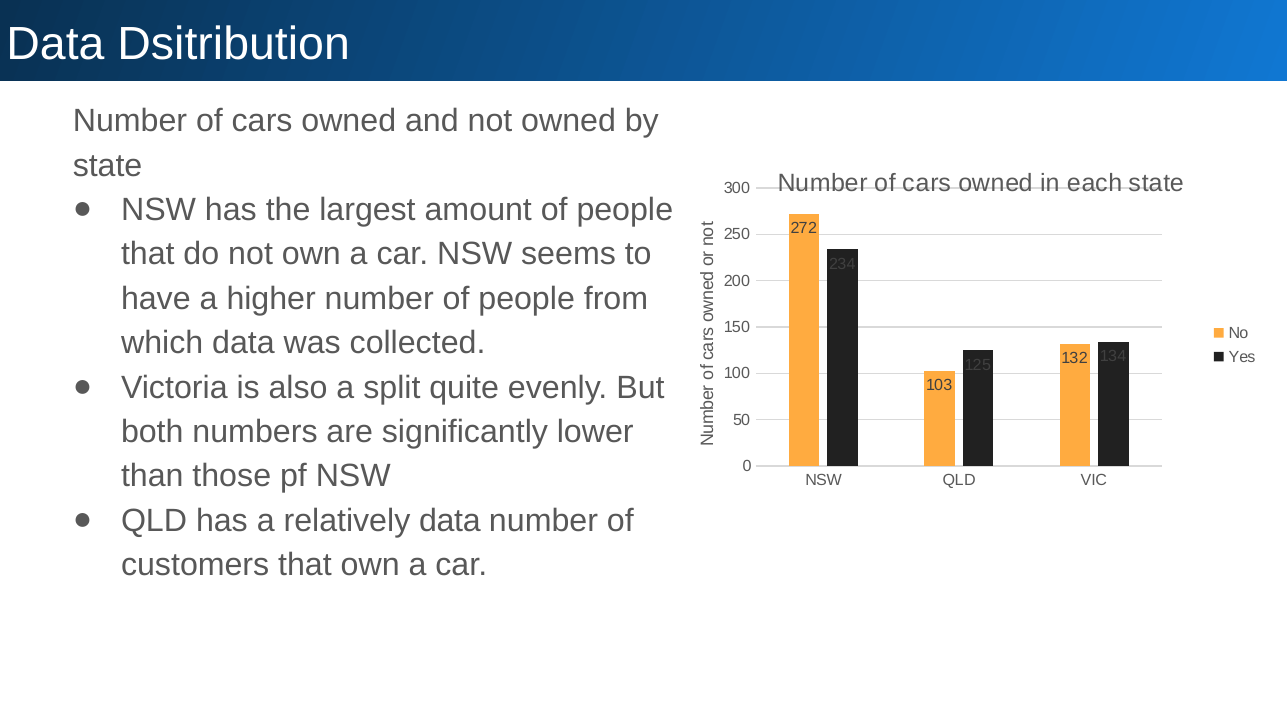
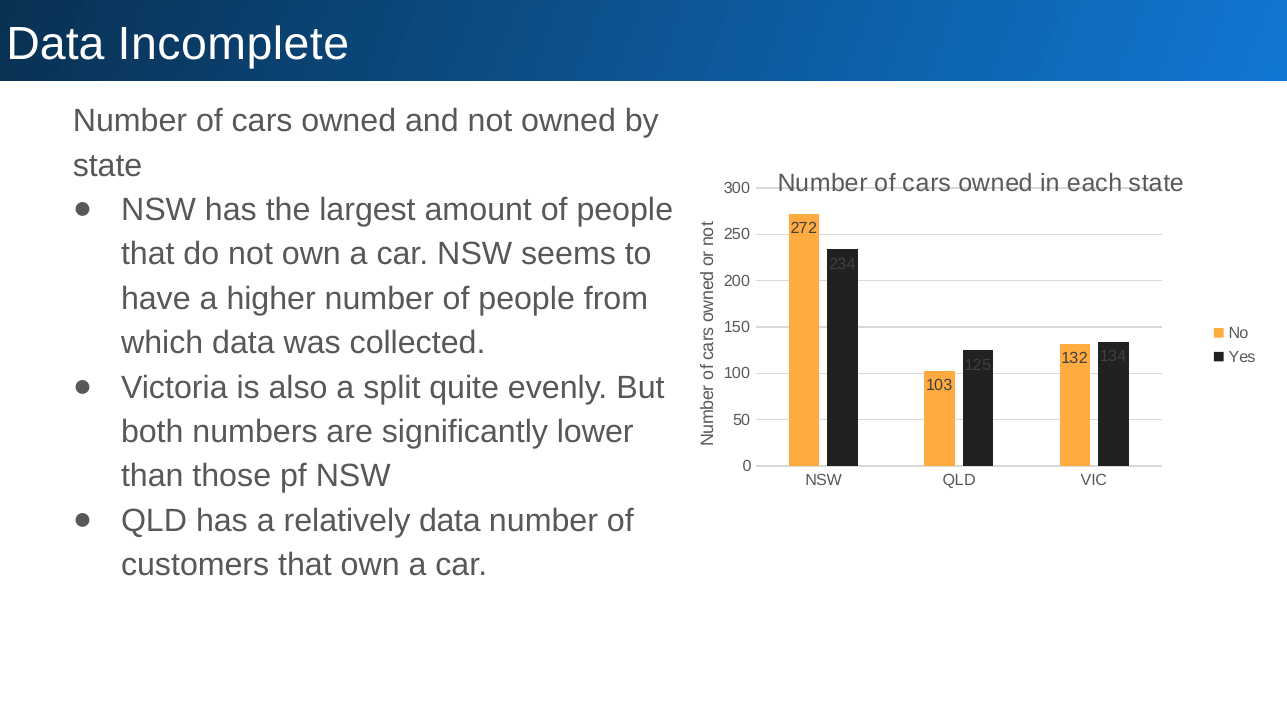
Dsitribution: Dsitribution -> Incomplete
